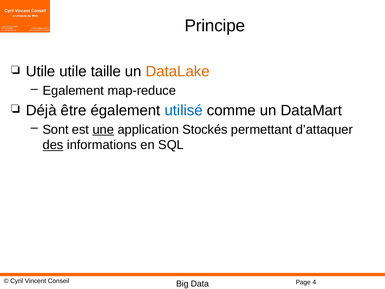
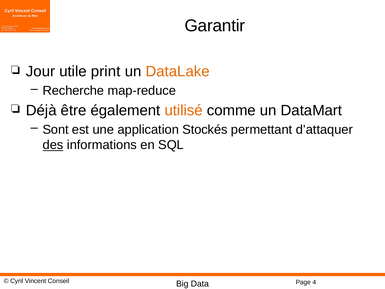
Principe: Principe -> Garantir
Utile at (41, 71): Utile -> Jour
taille: taille -> print
Egalement: Egalement -> Recherche
utilisé colour: blue -> orange
une underline: present -> none
